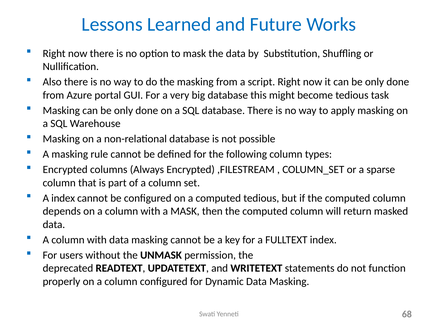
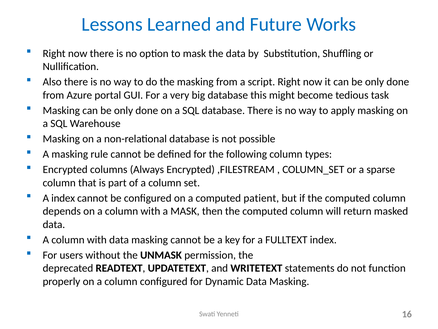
computed tedious: tedious -> patient
68: 68 -> 16
